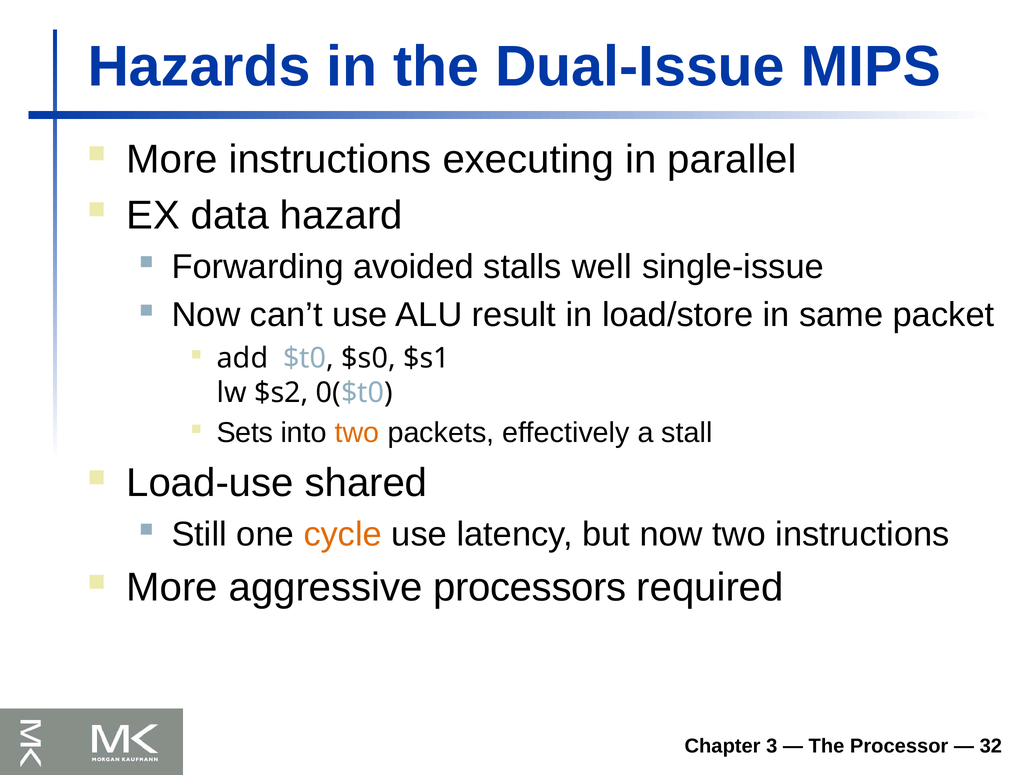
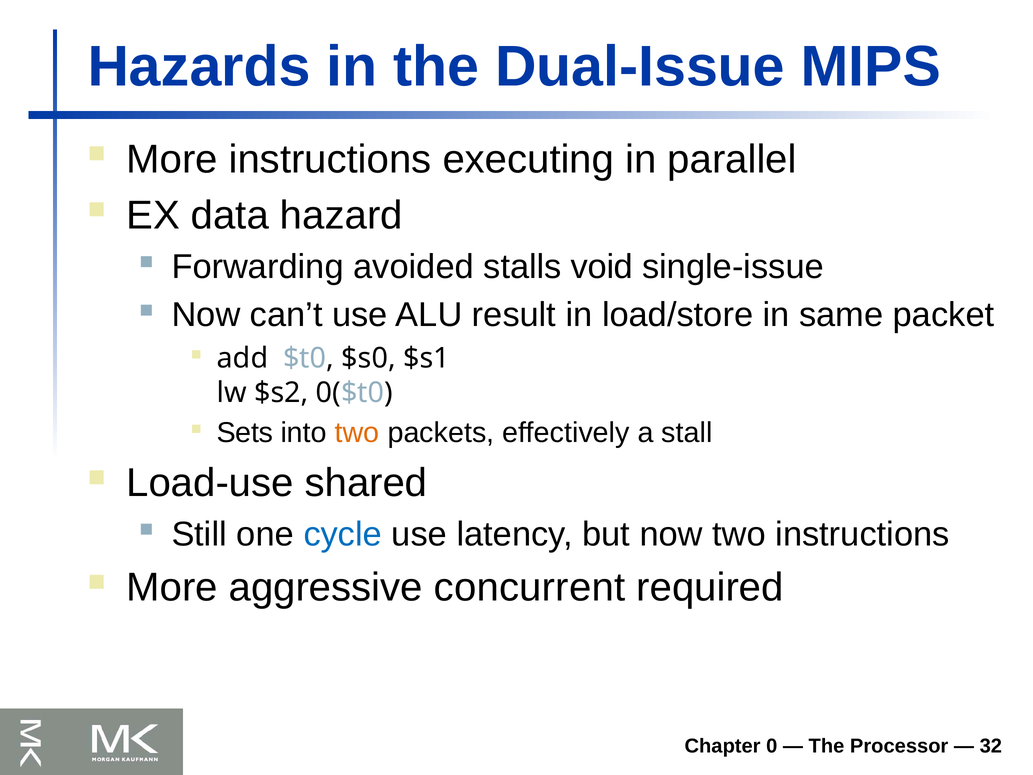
well: well -> void
cycle colour: orange -> blue
processors: processors -> concurrent
3: 3 -> 0
